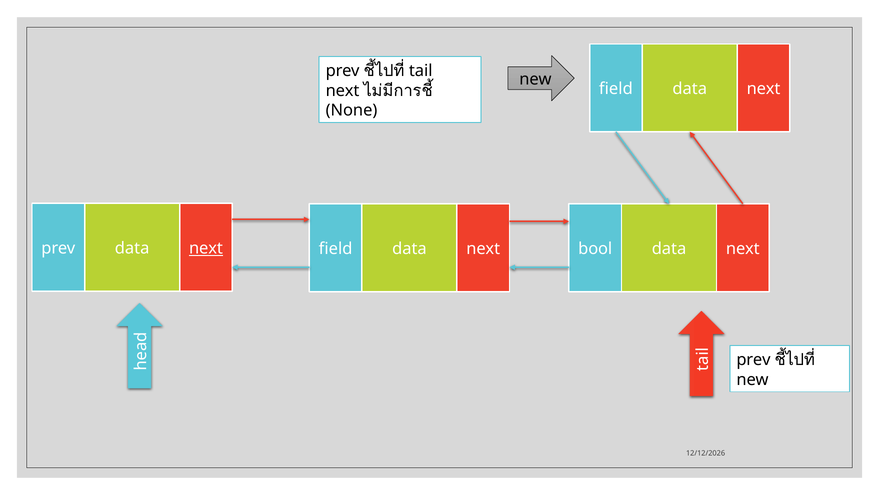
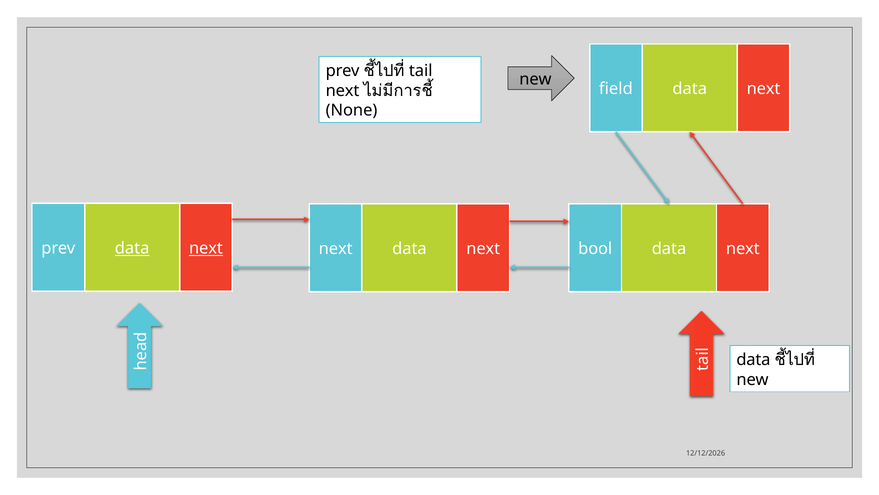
data at (132, 248) underline: none -> present
field at (336, 249): field -> next
prev at (753, 360): prev -> data
